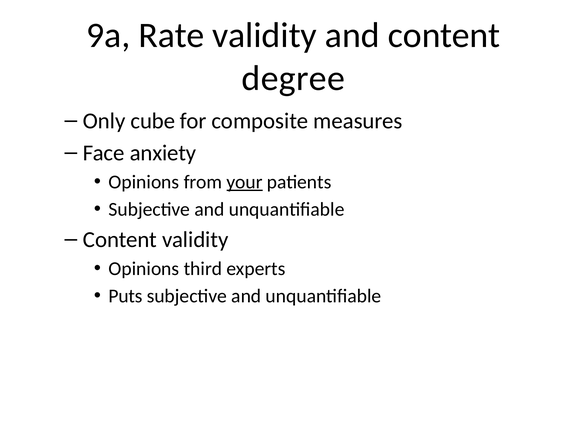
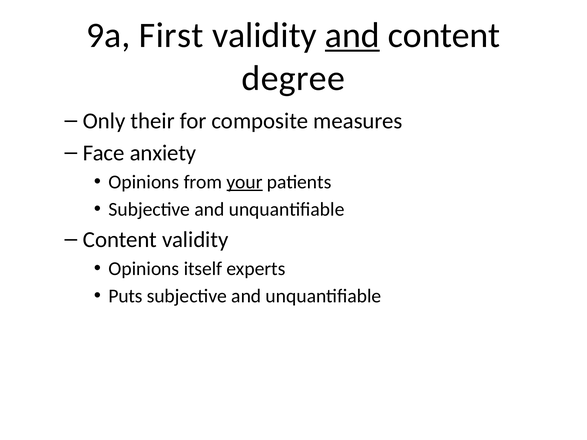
Rate: Rate -> First
and at (352, 35) underline: none -> present
cube: cube -> their
third: third -> itself
